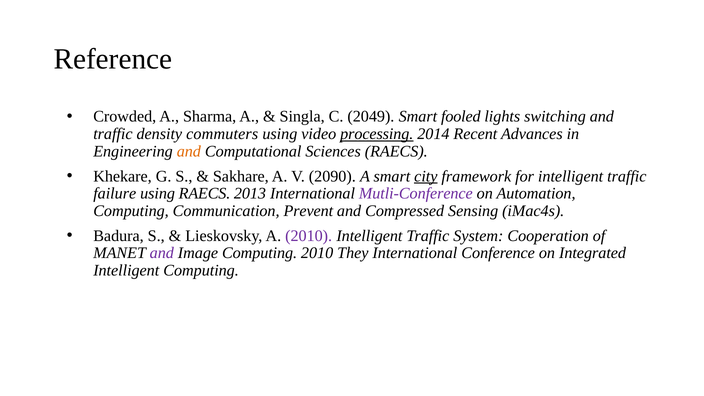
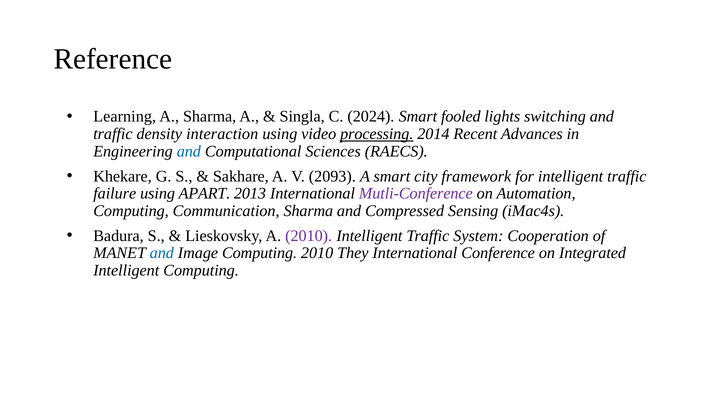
Crowded: Crowded -> Learning
2049: 2049 -> 2024
commuters: commuters -> interaction
and at (189, 151) colour: orange -> blue
2090: 2090 -> 2093
city underline: present -> none
using RAECS: RAECS -> APART
Communication Prevent: Prevent -> Sharma
and at (162, 253) colour: purple -> blue
